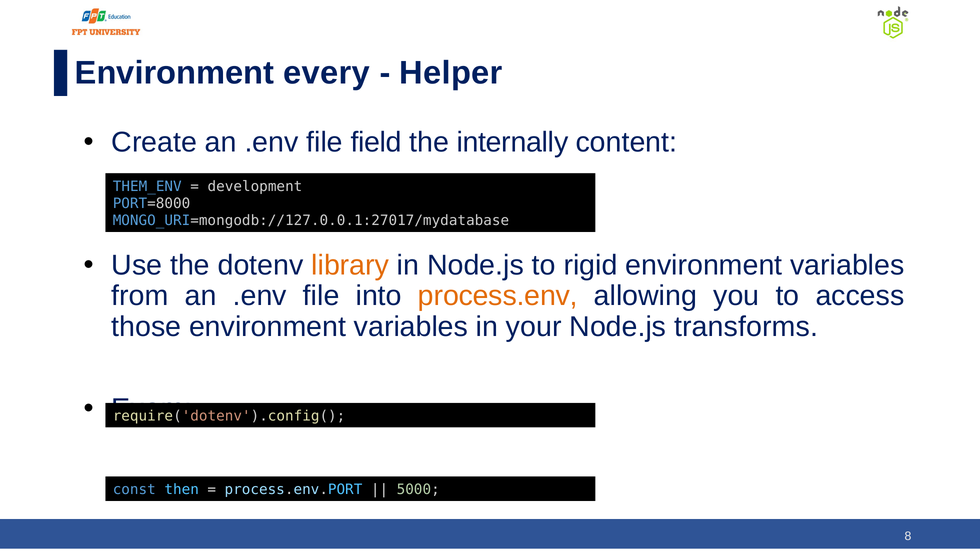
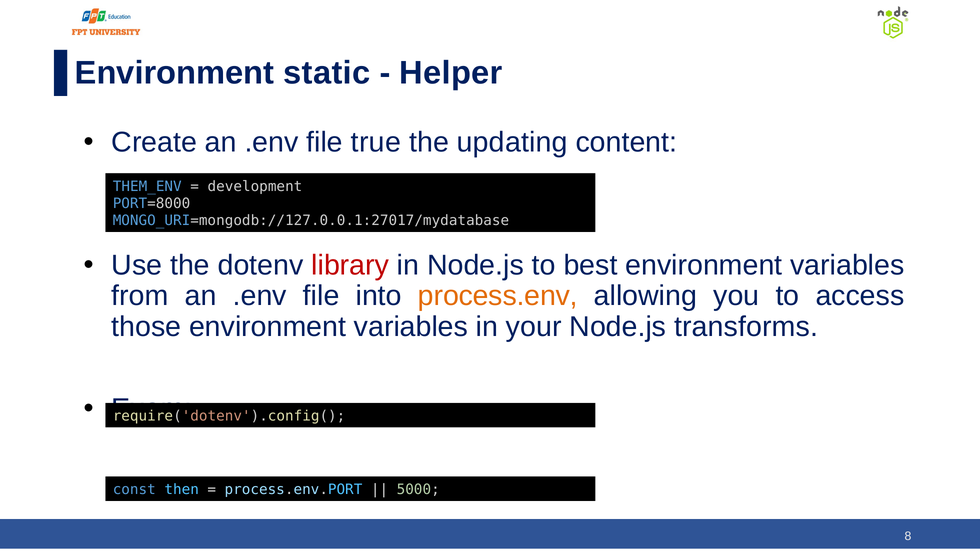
every: every -> static
field: field -> true
internally: internally -> updating
library colour: orange -> red
rigid: rigid -> best
